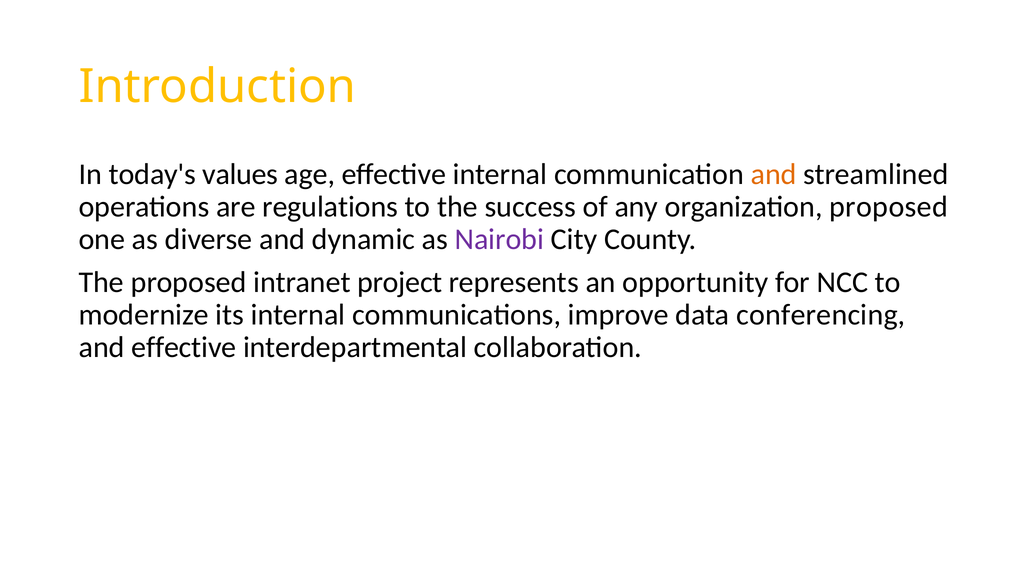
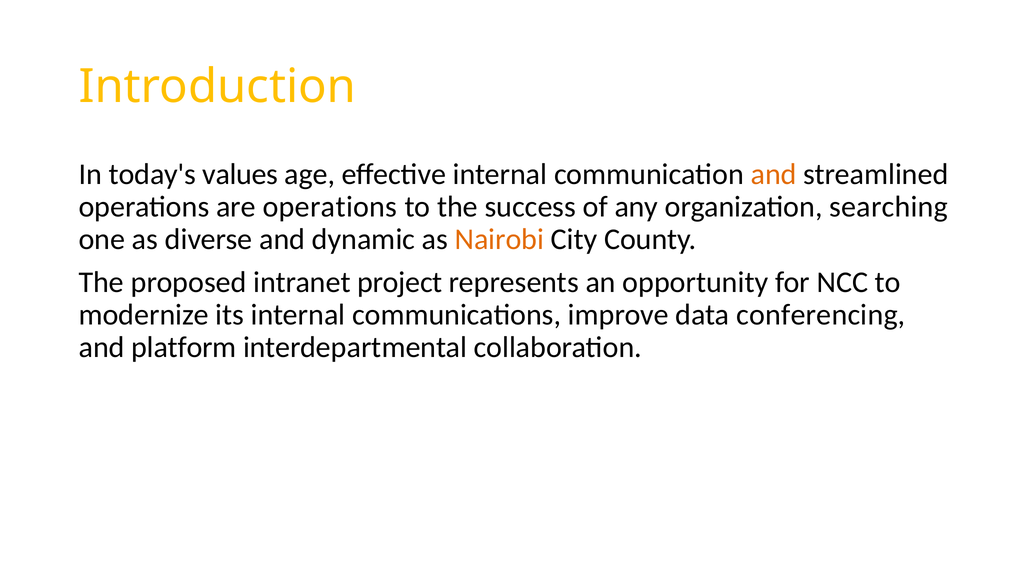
are regulations: regulations -> operations
organization proposed: proposed -> searching
Nairobi colour: purple -> orange
and effective: effective -> platform
